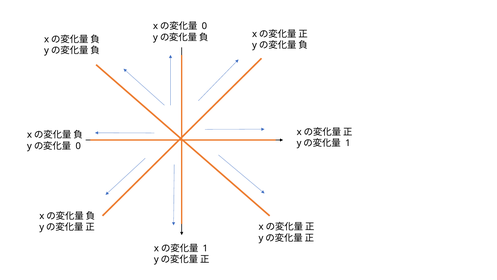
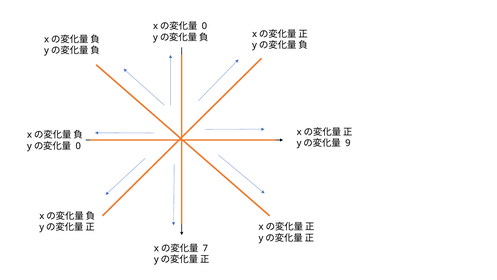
1 at (348, 143): 1 -> 9
1 at (205, 248): 1 -> 7
